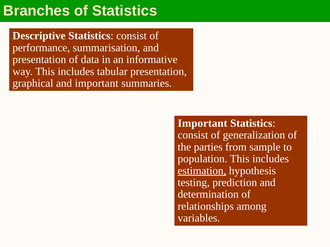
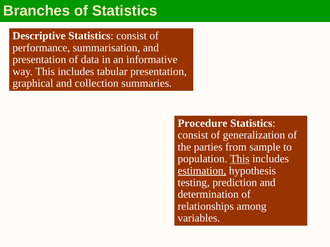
and important: important -> collection
Important at (203, 123): Important -> Procedure
This at (240, 159) underline: none -> present
